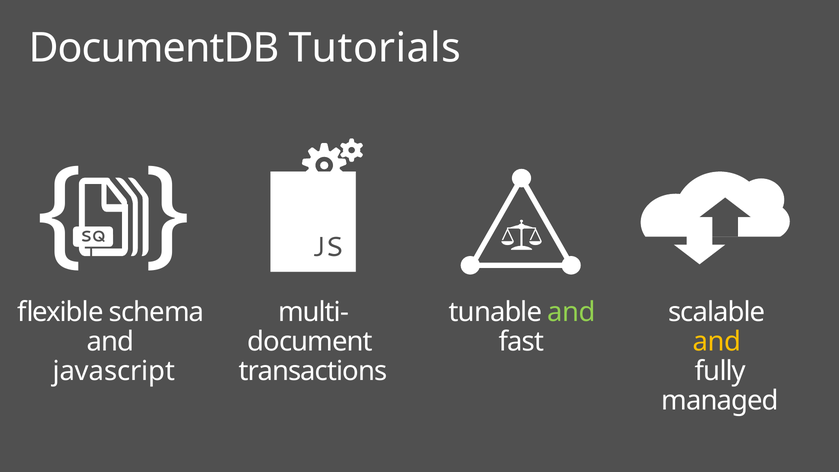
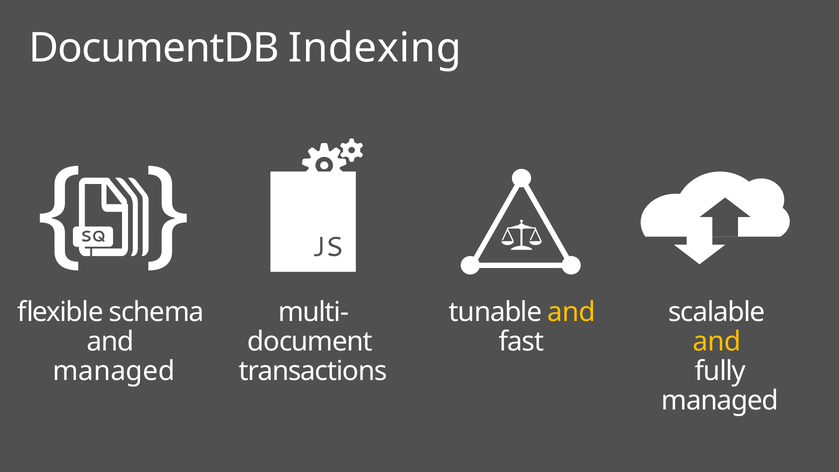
Tutorials: Tutorials -> Indexing
and at (571, 312) colour: light green -> yellow
javascript at (114, 371): javascript -> managed
